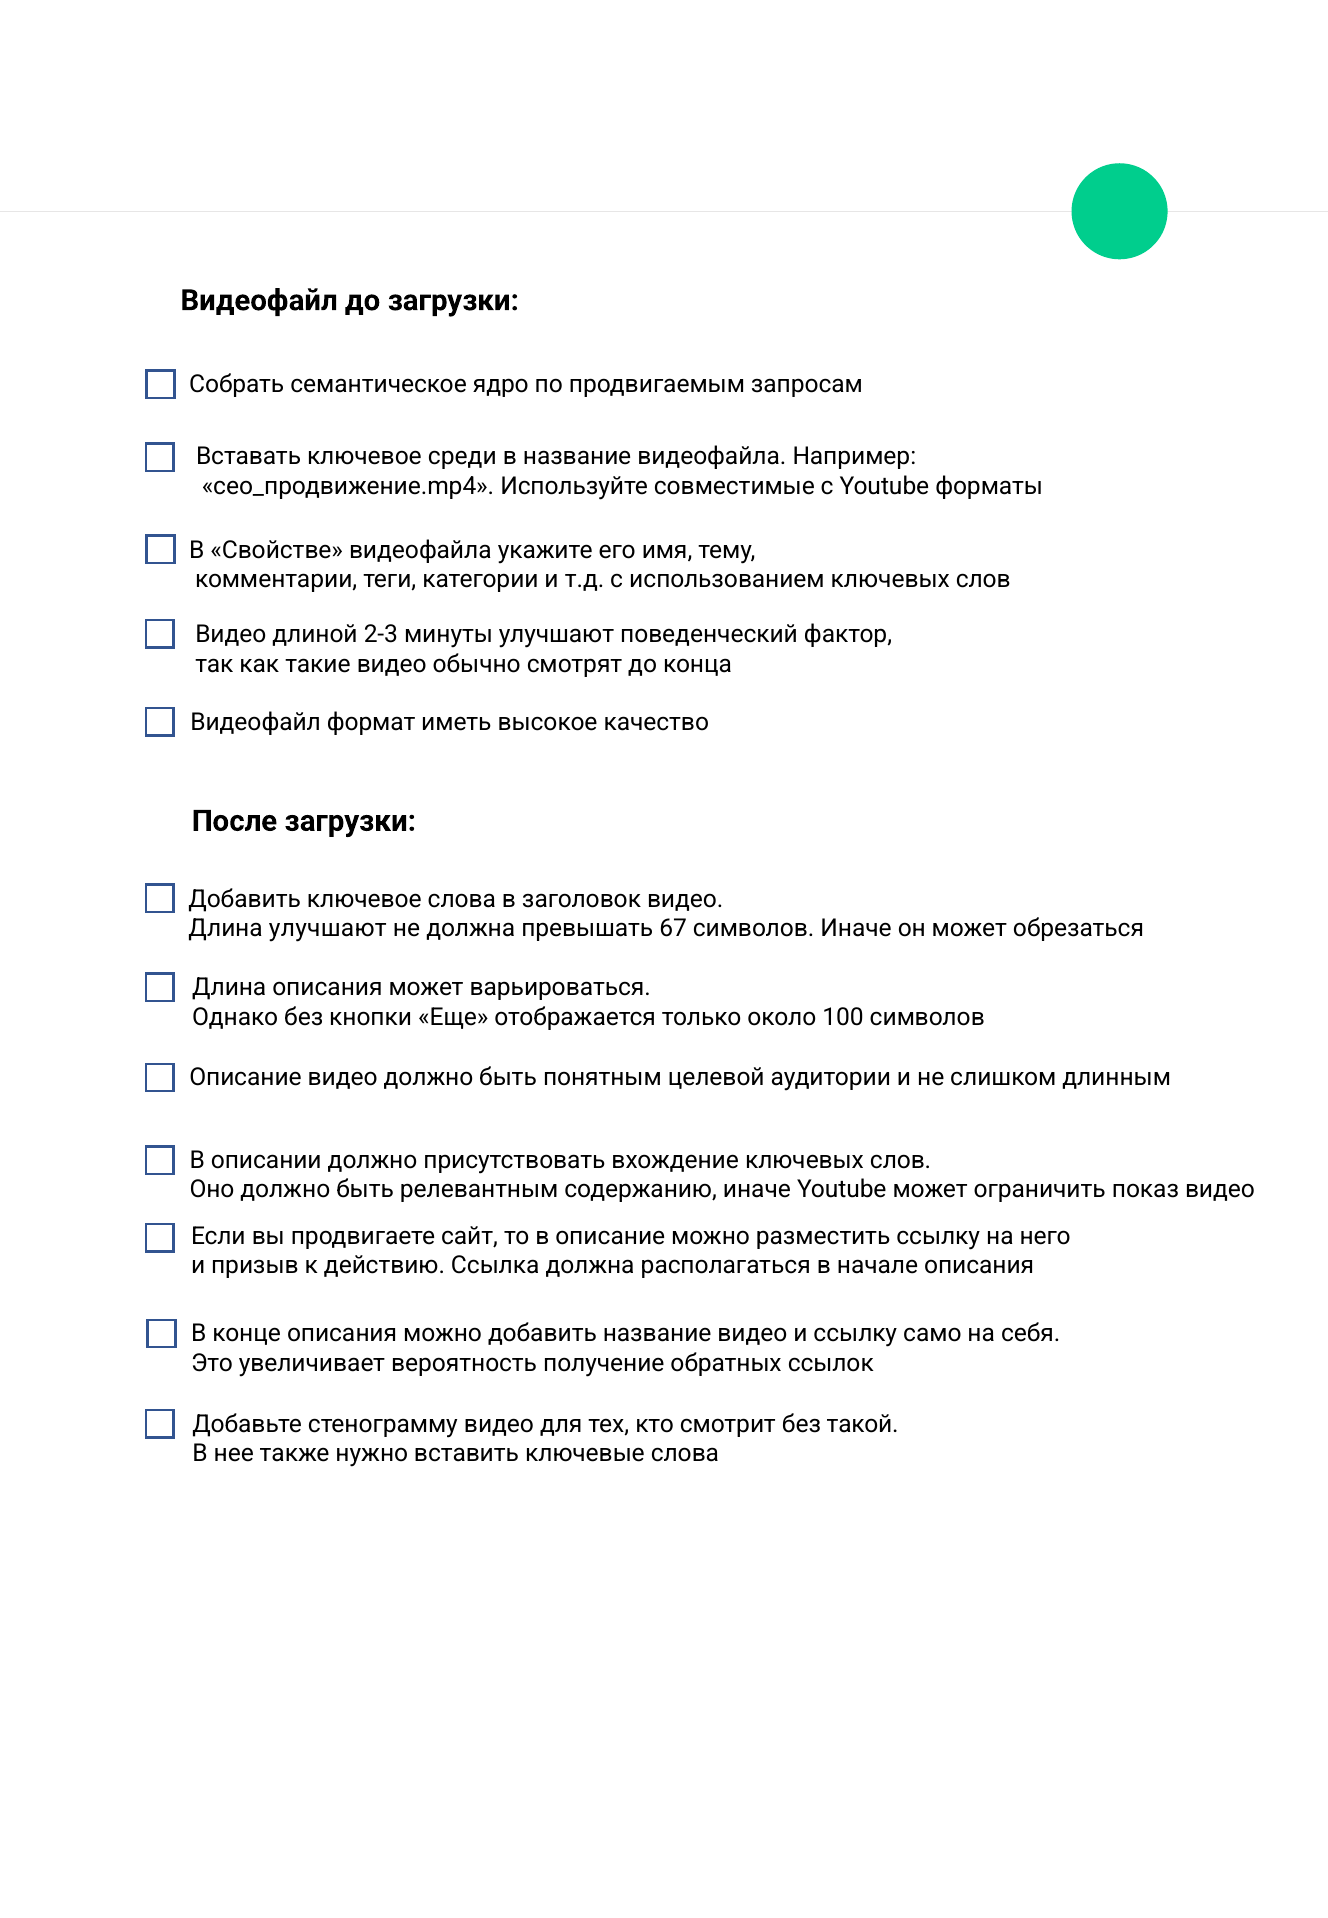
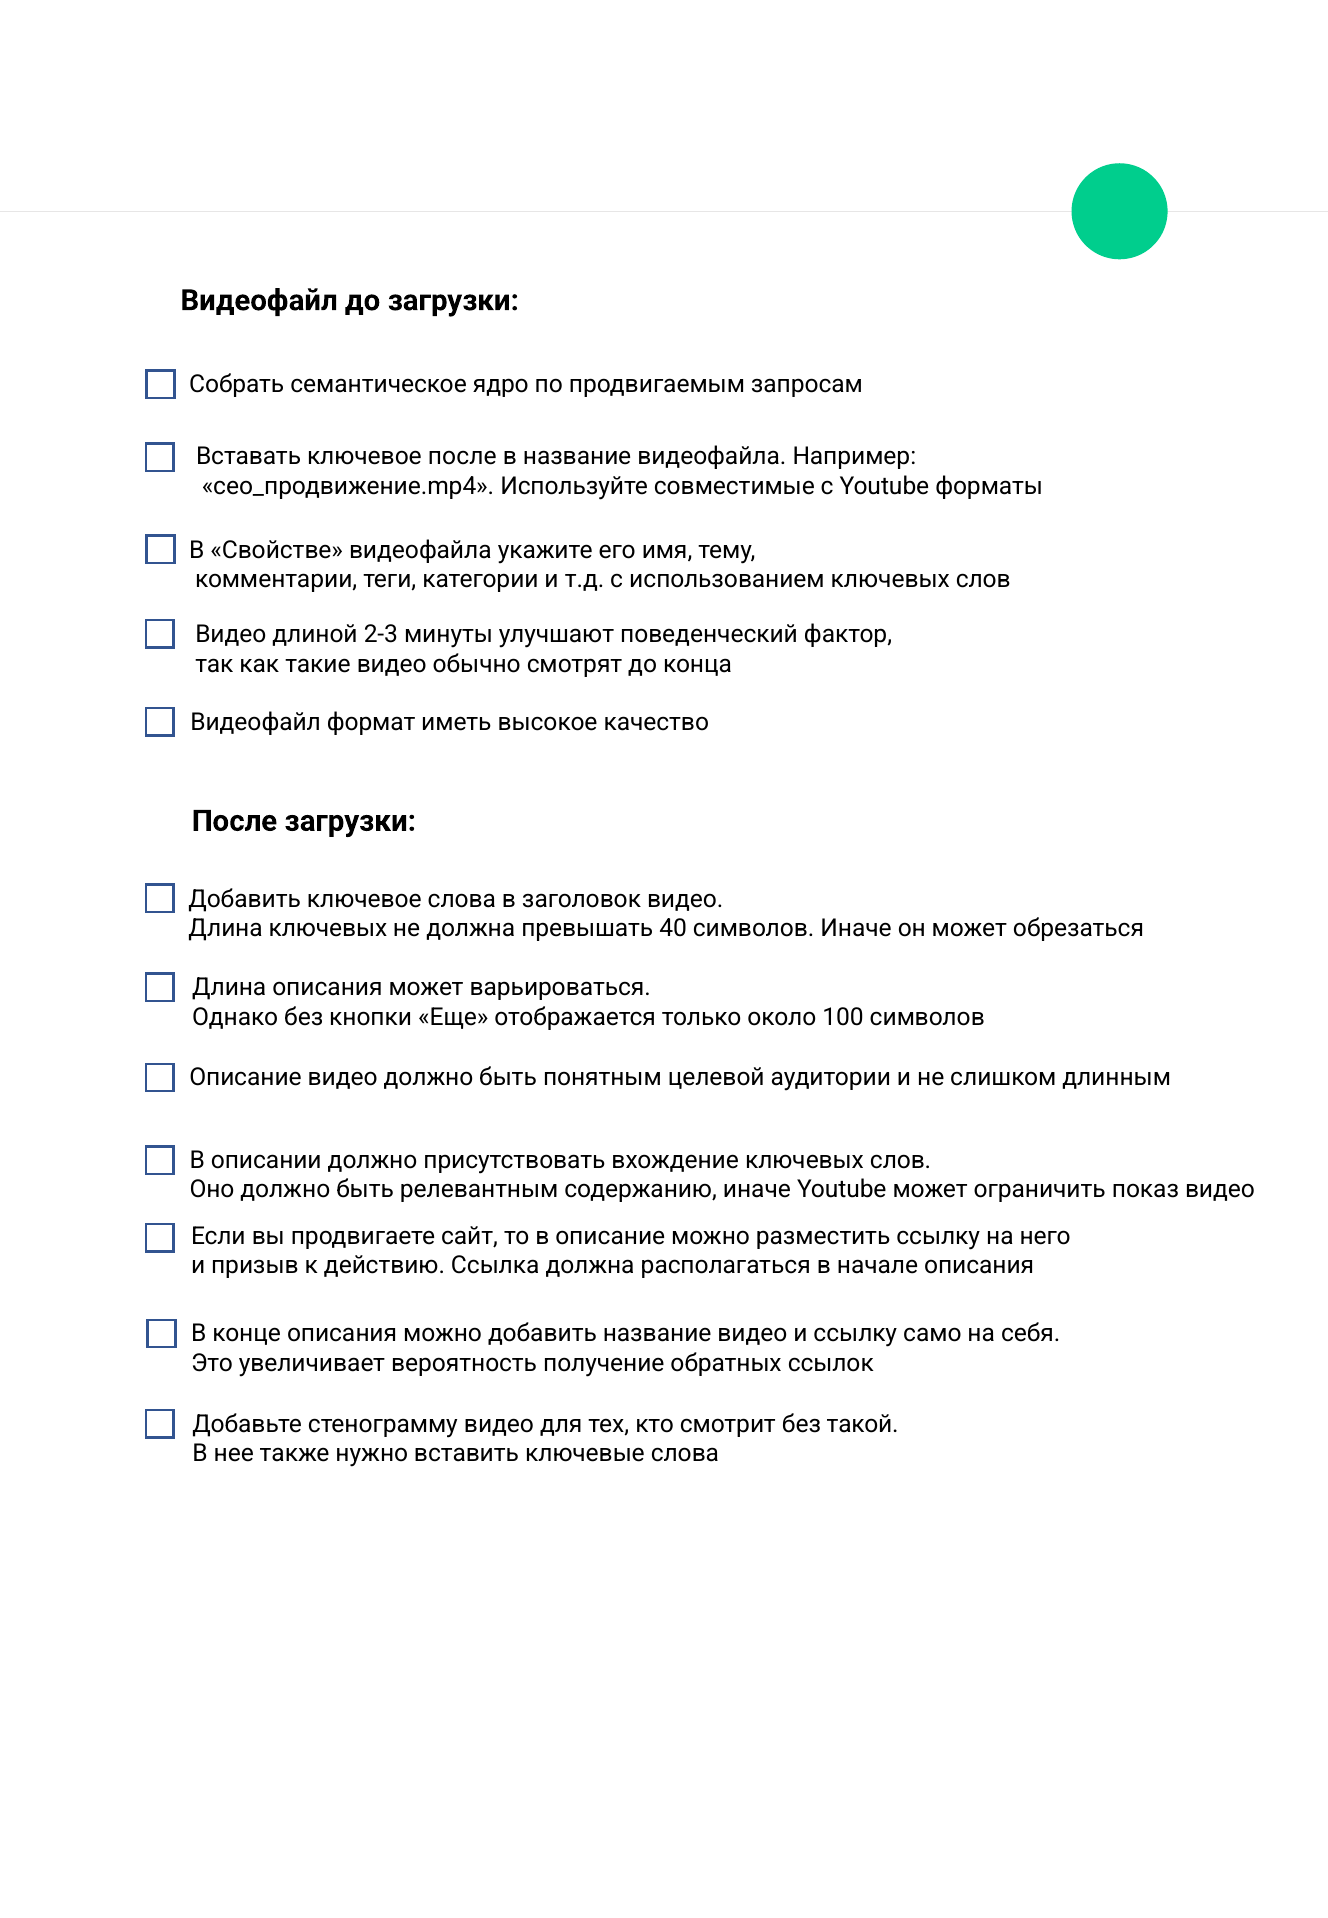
ключевое среди: среди -> после
Длина улучшают: улучшают -> ключевых
67: 67 -> 40
